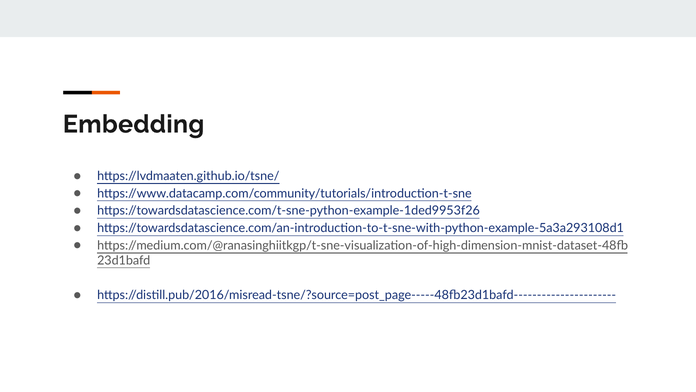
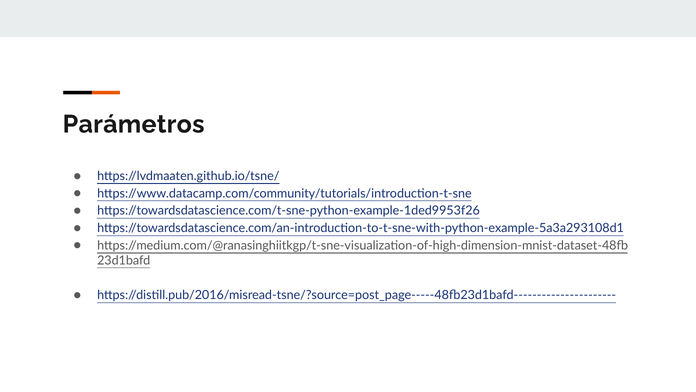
Embedding: Embedding -> Parámetros
